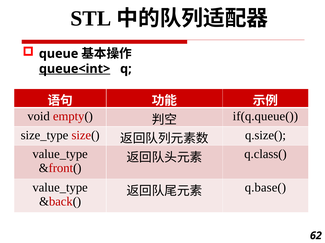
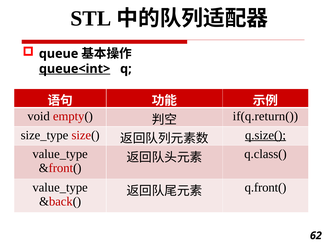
if(q.queue(: if(q.queue( -> if(q.return(
q.size( underline: none -> present
q.base(: q.base( -> q.front(
